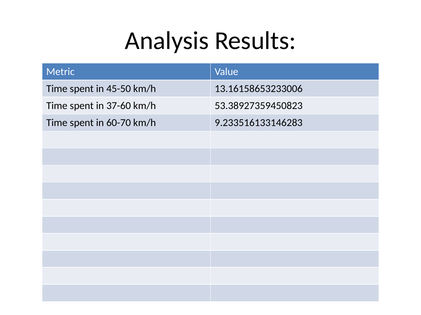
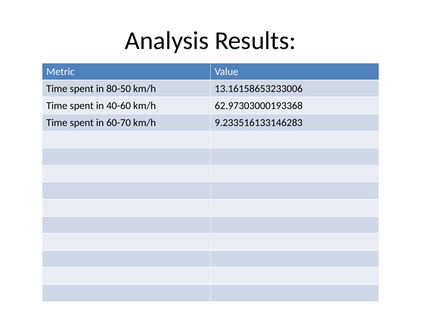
45-50: 45-50 -> 80-50
37-60: 37-60 -> 40-60
53.38927359450823: 53.38927359450823 -> 62.97303000193368
